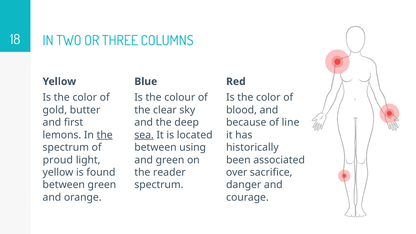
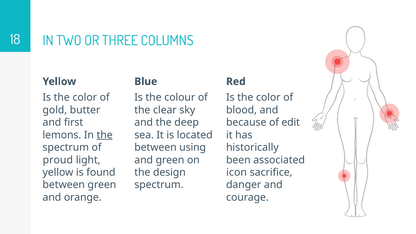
line: line -> edit
sea underline: present -> none
reader: reader -> design
over: over -> icon
